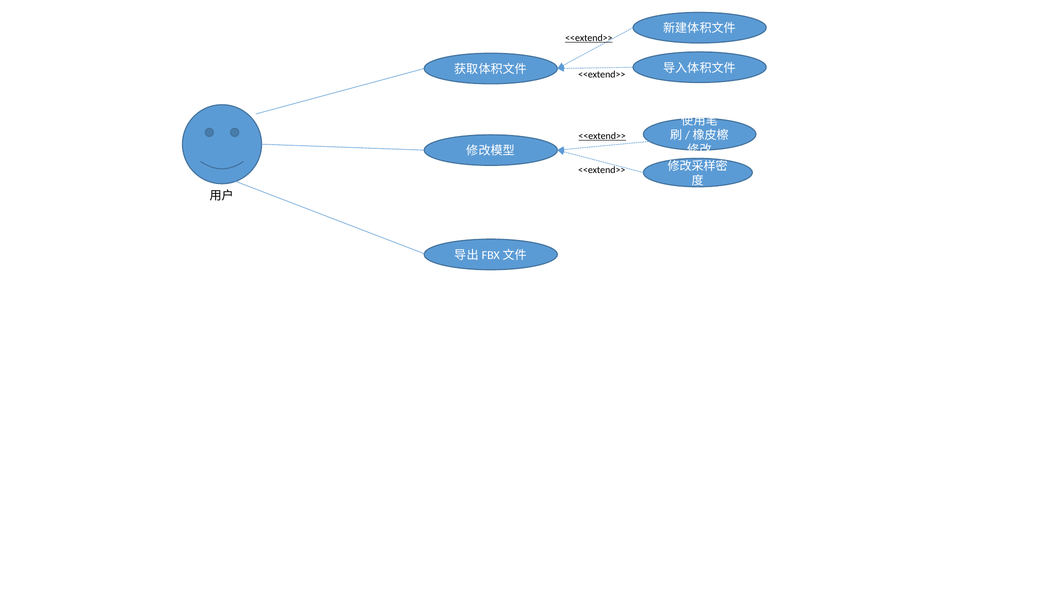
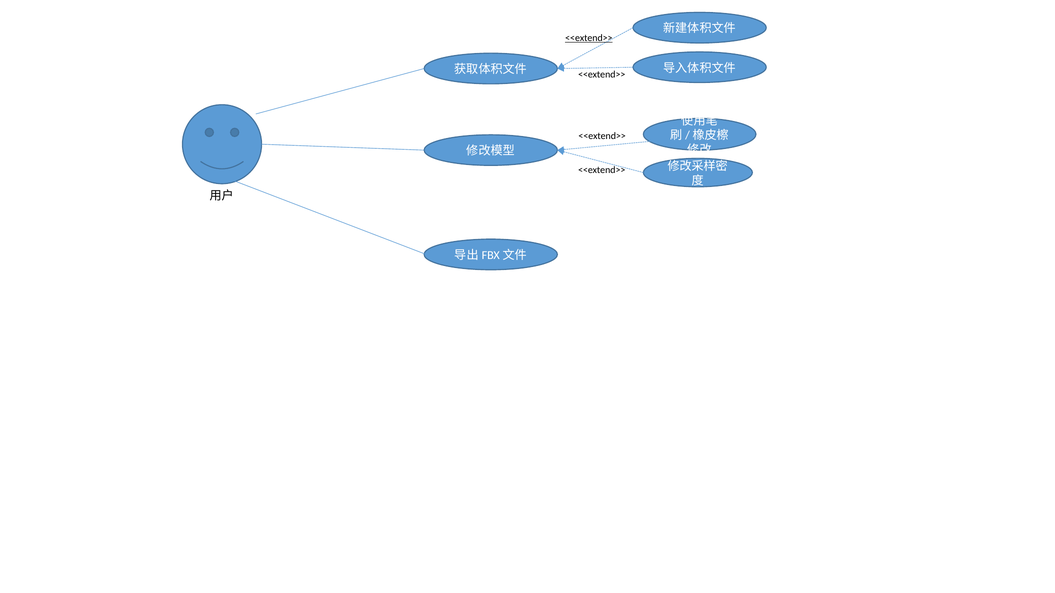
<<extend>> at (602, 136) underline: present -> none
